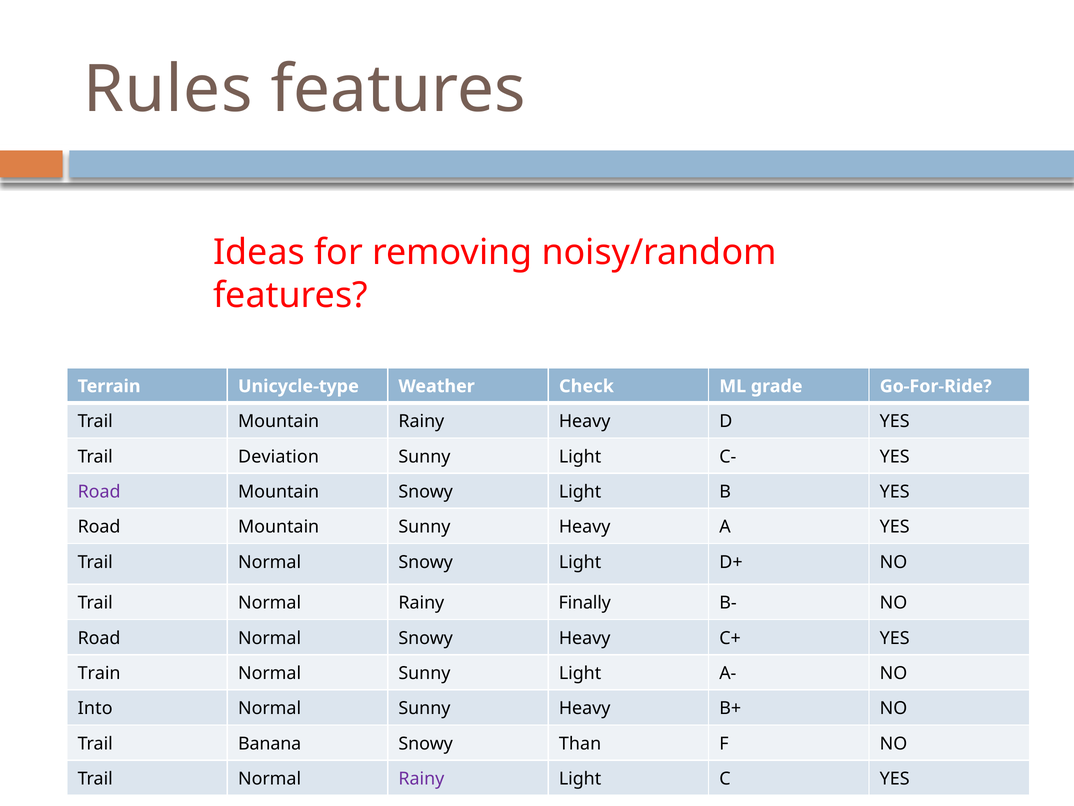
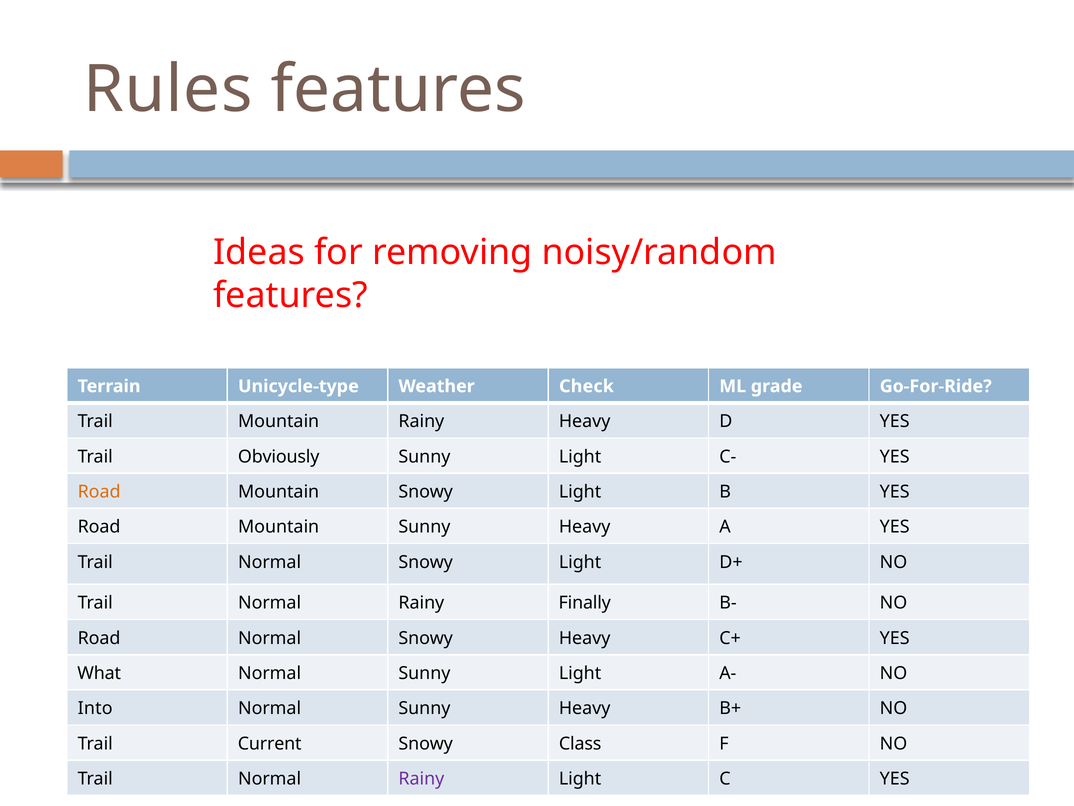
Deviation: Deviation -> Obviously
Road at (99, 491) colour: purple -> orange
Train: Train -> What
Banana: Banana -> Current
Than: Than -> Class
